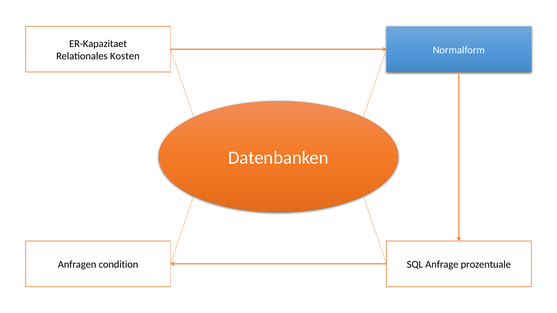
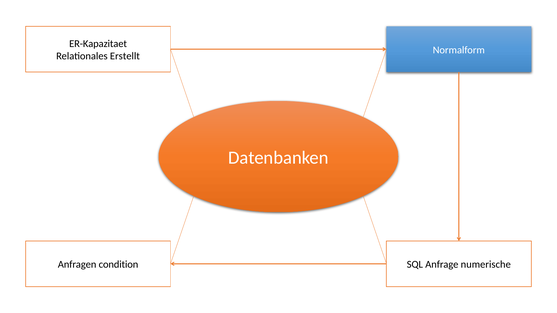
Kosten: Kosten -> Erstellt
prozentuale: prozentuale -> numerische
